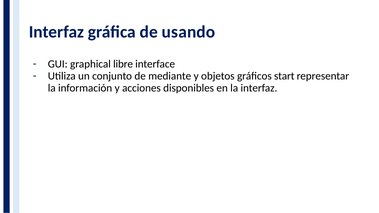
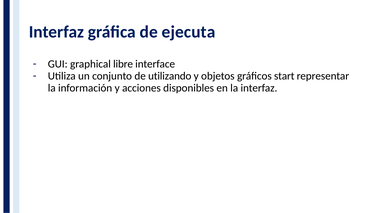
usando: usando -> ejecuta
mediante: mediante -> utilizando
